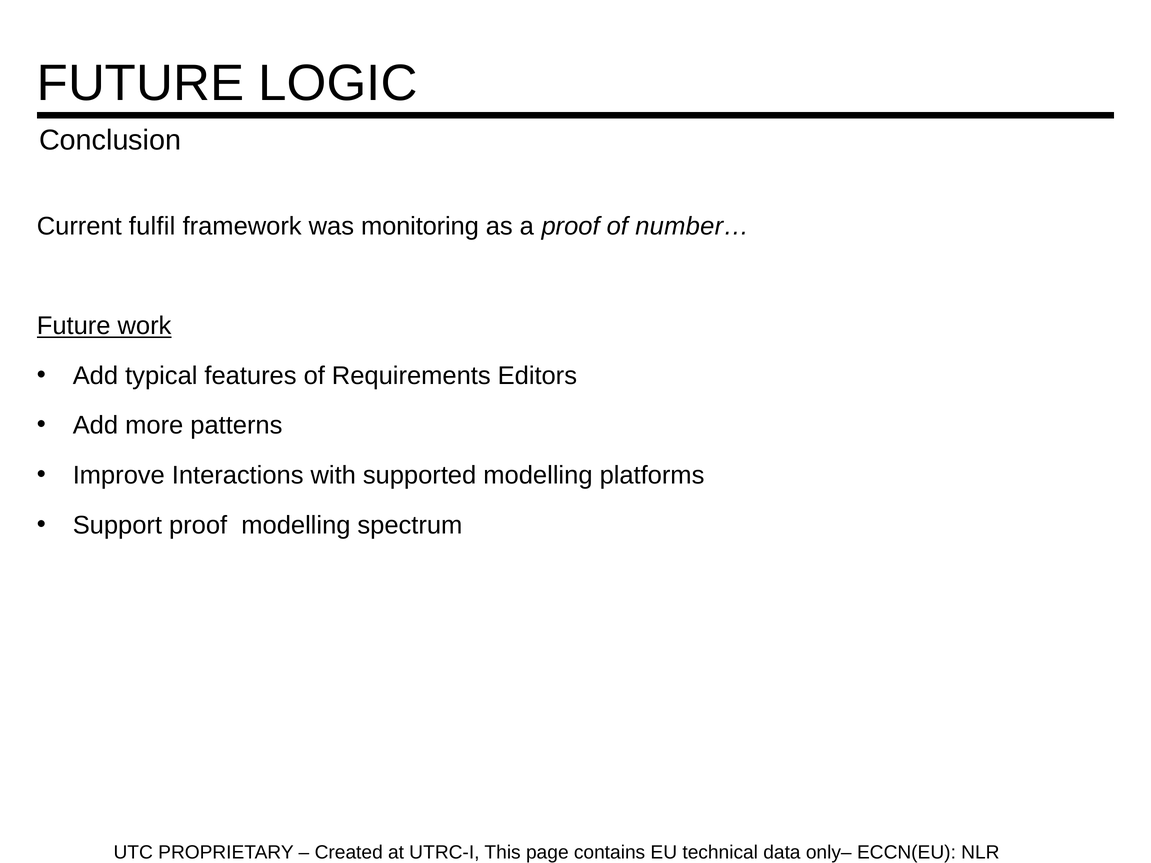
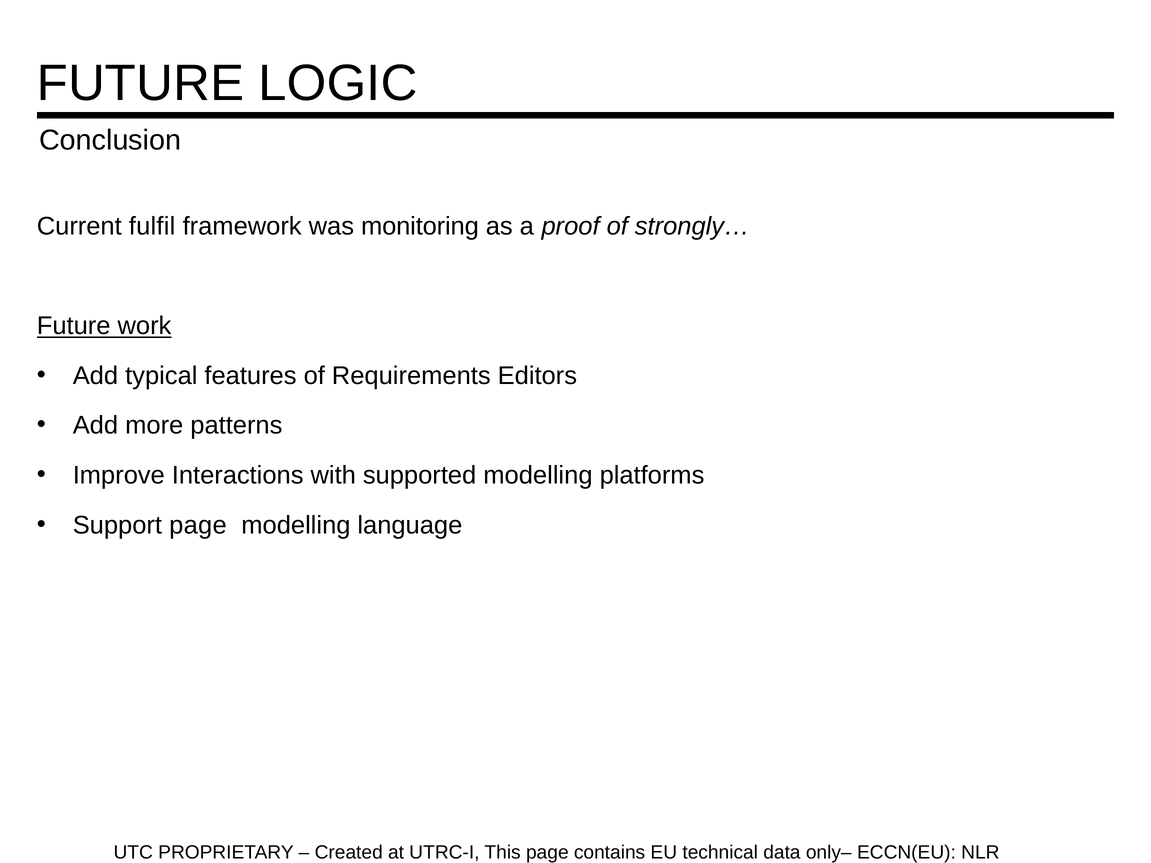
number…: number… -> strongly…
Support proof: proof -> page
spectrum: spectrum -> language
